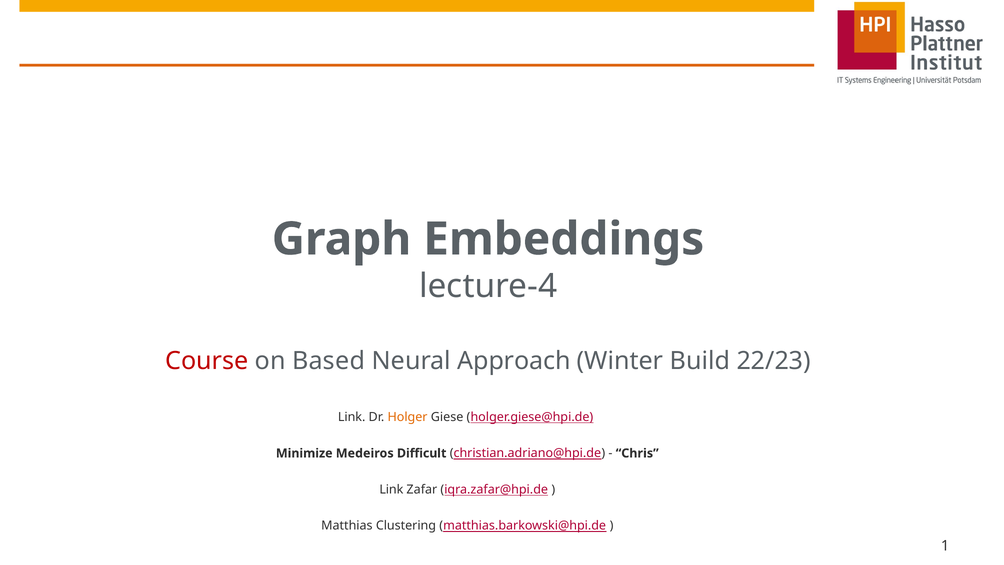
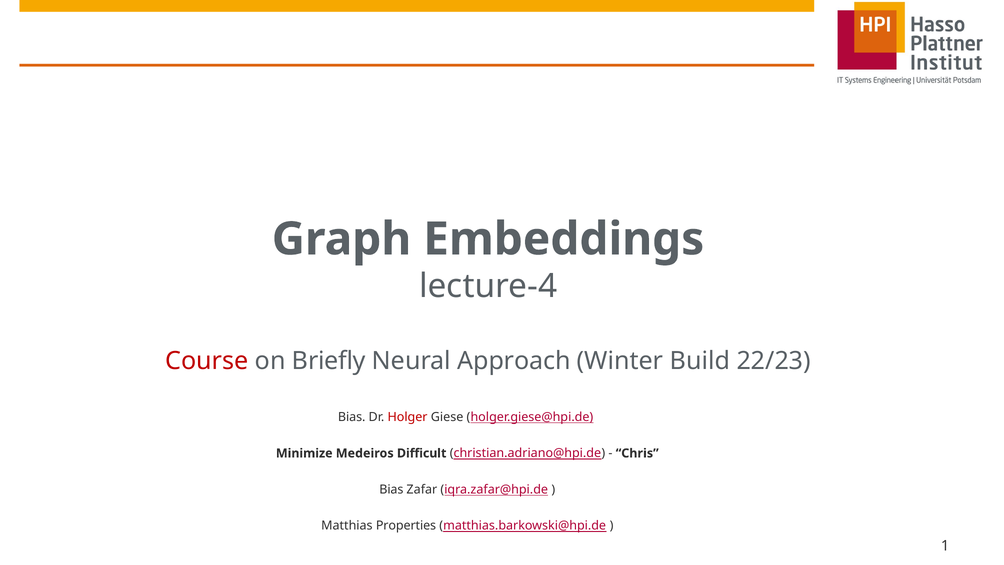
Based: Based -> Briefly
Link at (352, 417): Link -> Bias
Holger colour: orange -> red
Link at (391, 489): Link -> Bias
Clustering: Clustering -> Properties
